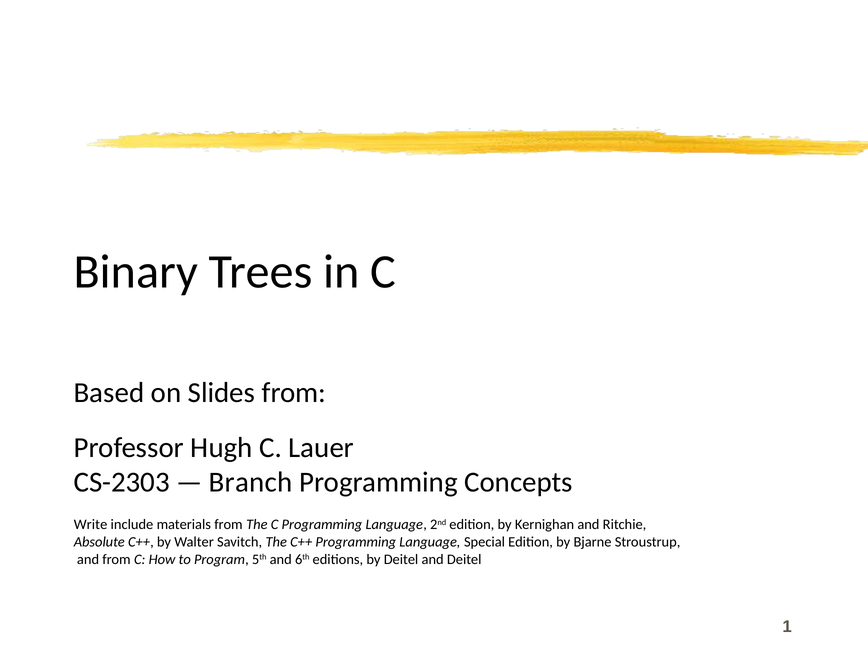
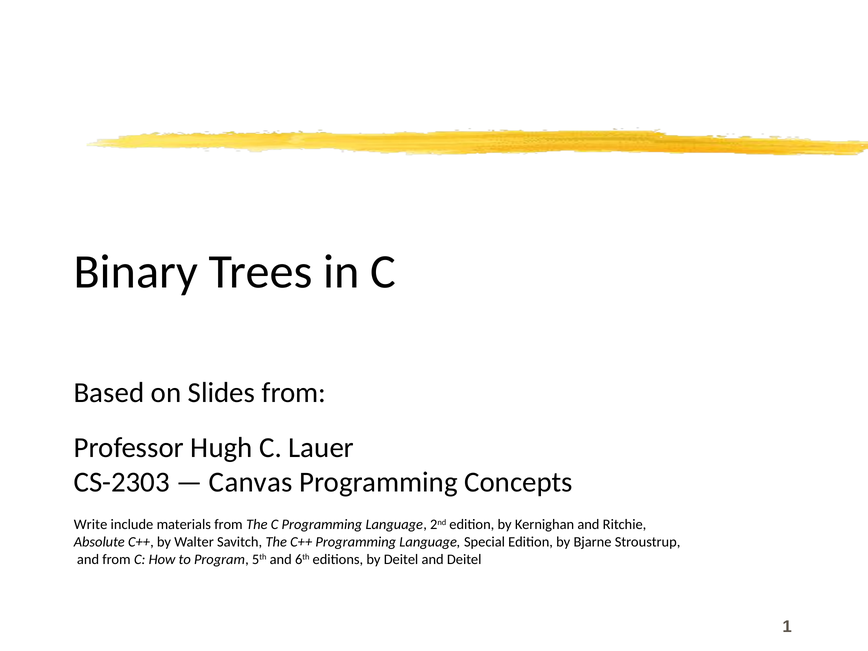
Branch: Branch -> Canvas
